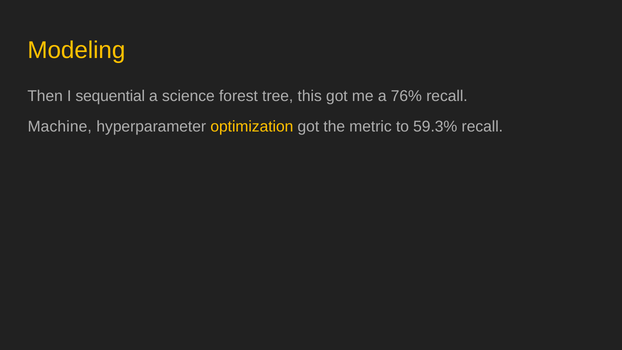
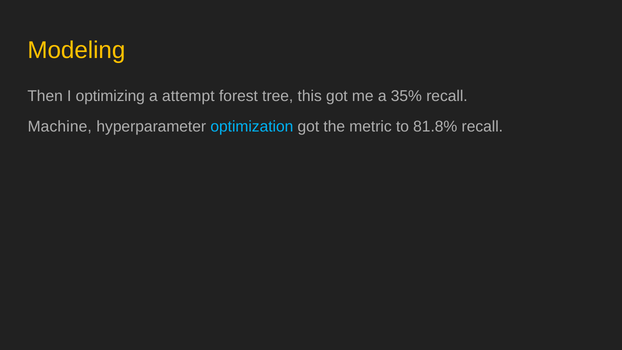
sequential: sequential -> optimizing
science: science -> attempt
76%: 76% -> 35%
optimization colour: yellow -> light blue
59.3%: 59.3% -> 81.8%
